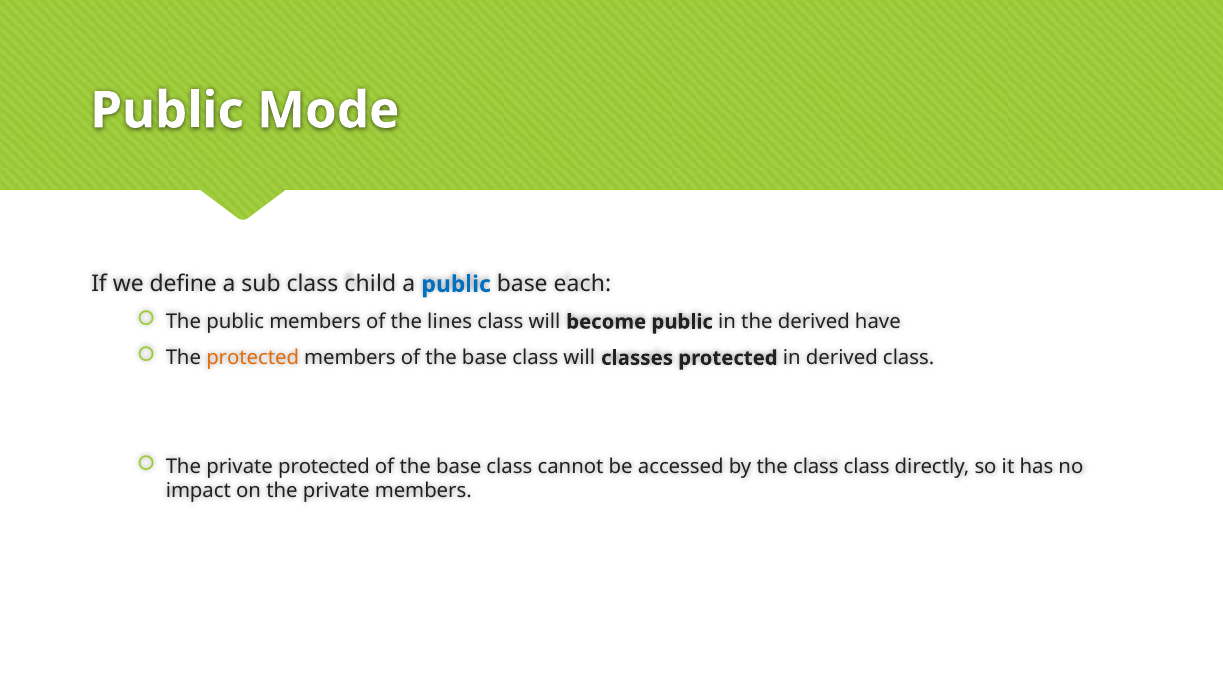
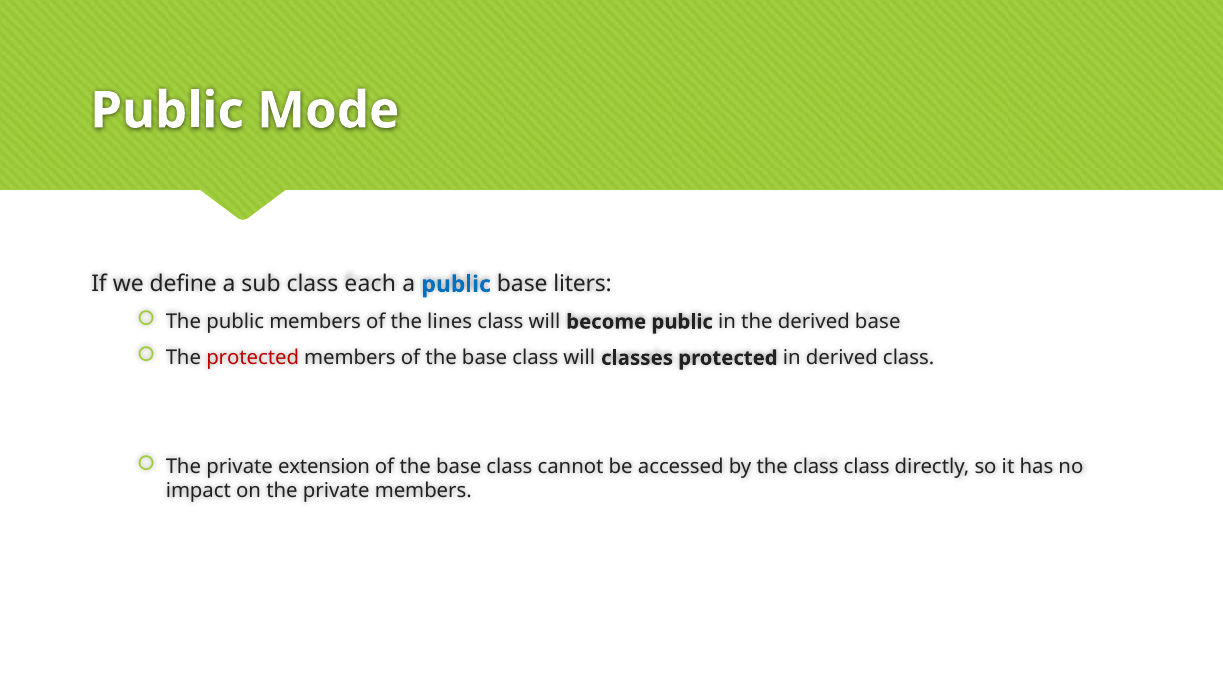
child: child -> each
each: each -> liters
derived have: have -> base
protected at (253, 358) colour: orange -> red
private protected: protected -> extension
